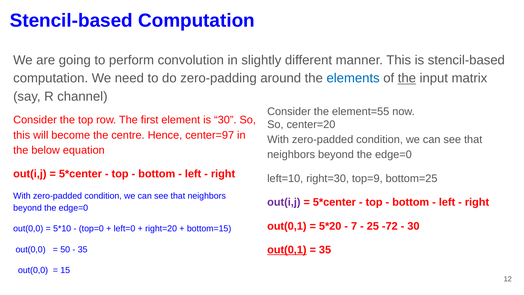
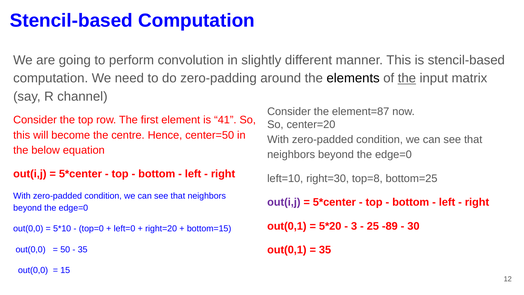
elements colour: blue -> black
element=55: element=55 -> element=87
is 30: 30 -> 41
center=97: center=97 -> center=50
top=9: top=9 -> top=8
7: 7 -> 3
-72: -72 -> -89
out(0,1 at (287, 250) underline: present -> none
